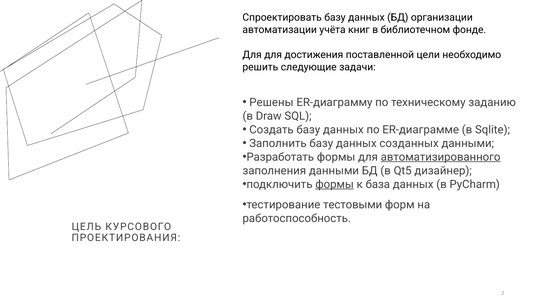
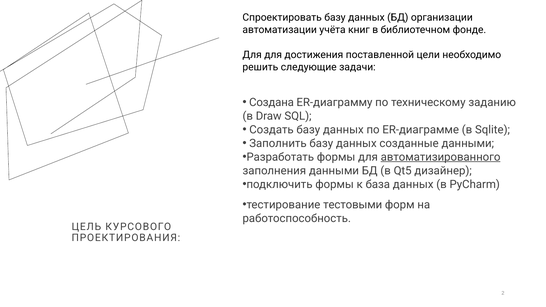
Решены: Решены -> Создана
созданных: созданных -> созданные
формы at (335, 184) underline: present -> none
